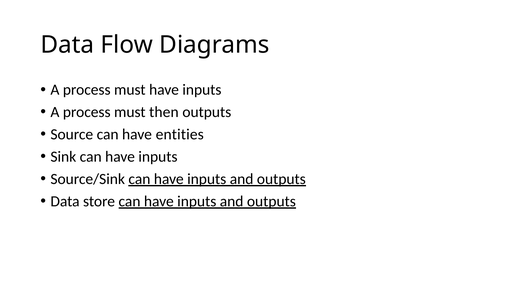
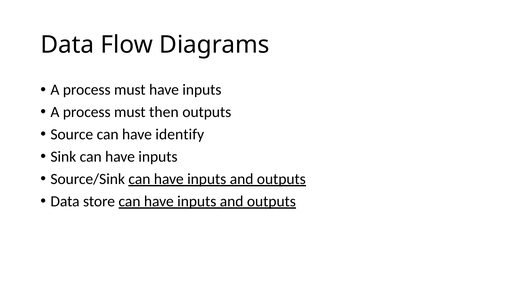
entities: entities -> identify
